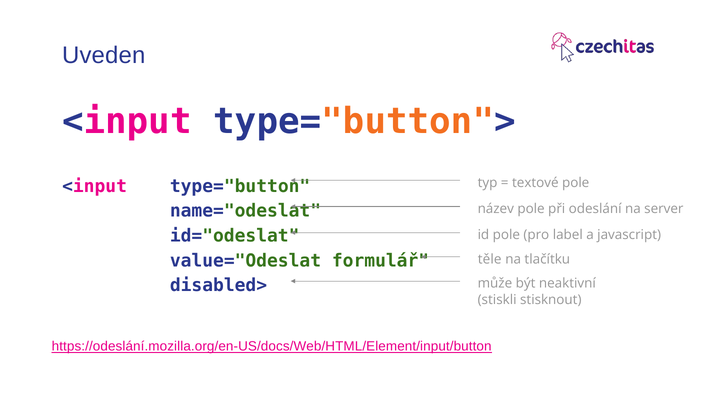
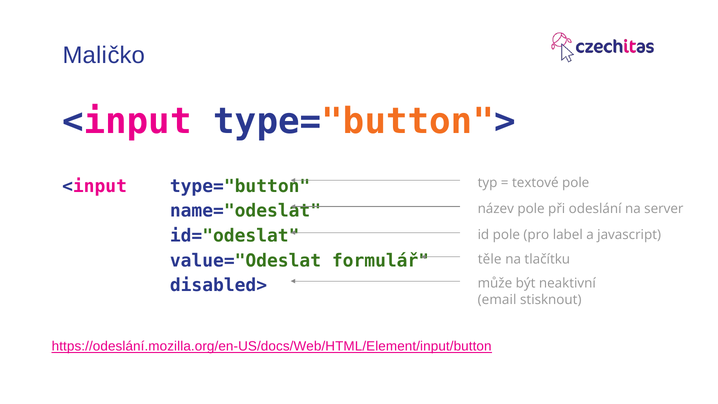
Uveden: Uveden -> Maličko
stiskli: stiskli -> email
